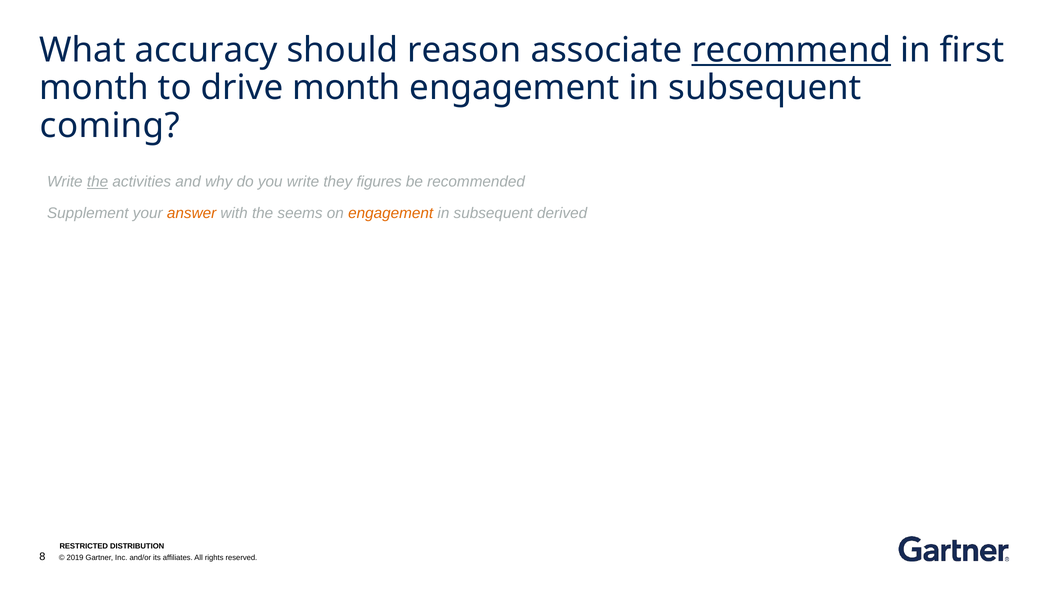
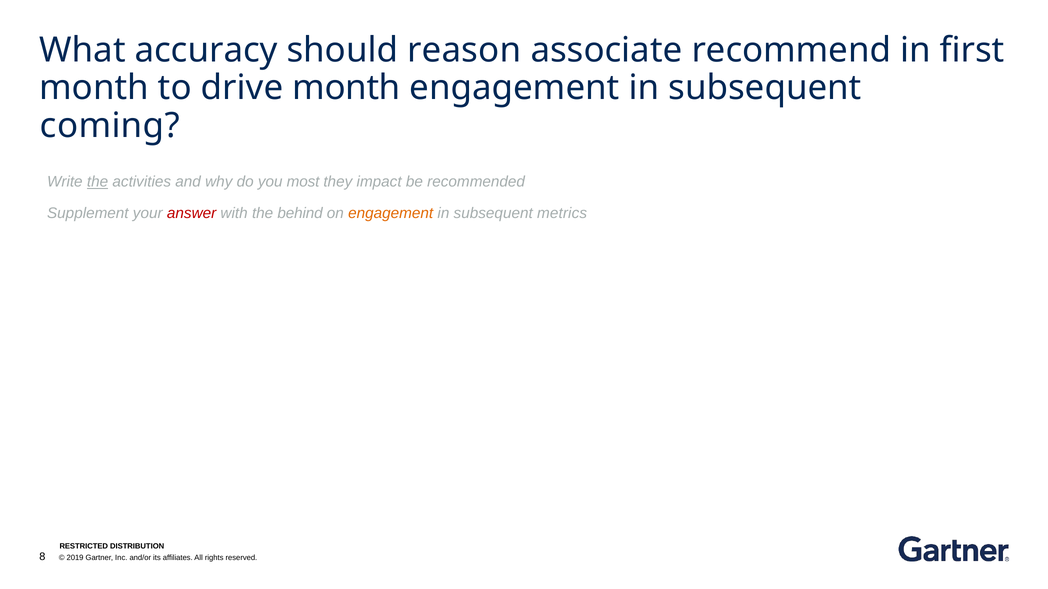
recommend underline: present -> none
you write: write -> most
figures: figures -> impact
answer colour: orange -> red
seems: seems -> behind
derived: derived -> metrics
